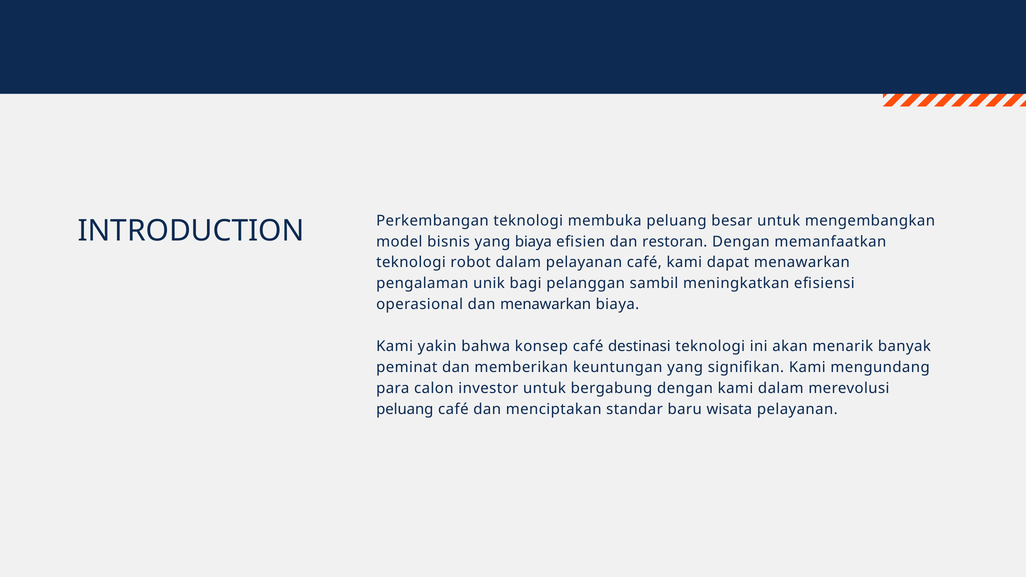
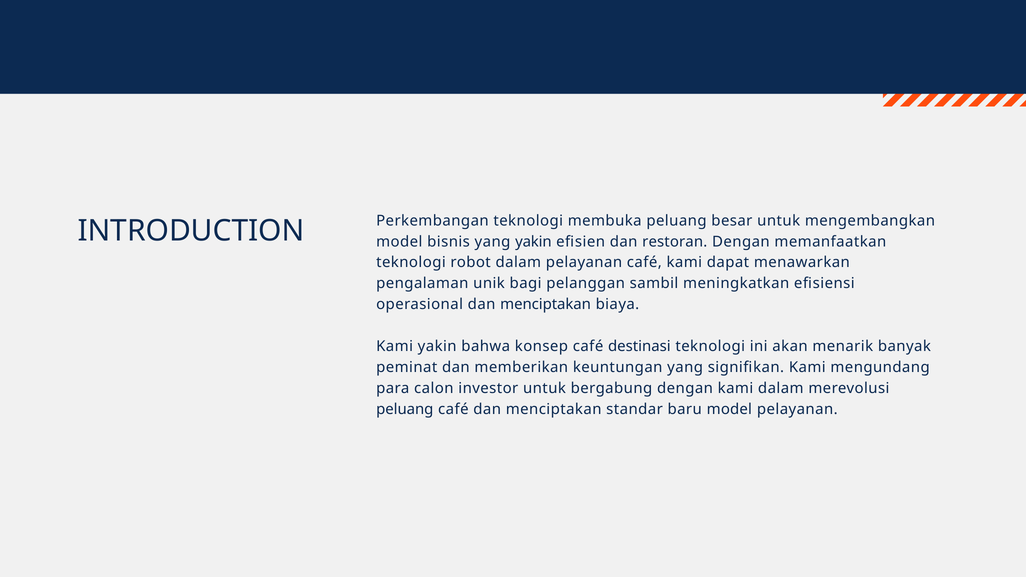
yang biaya: biaya -> yakin
operasional dan menawarkan: menawarkan -> menciptakan
baru wisata: wisata -> model
